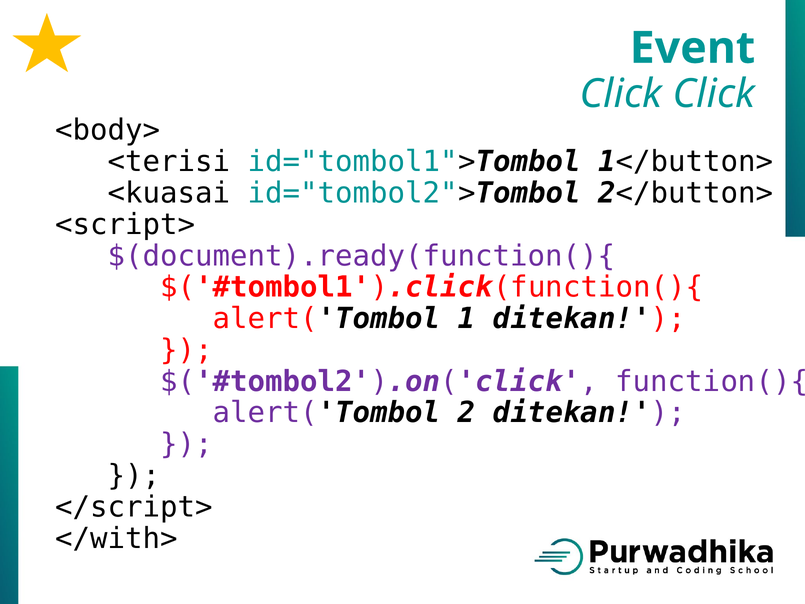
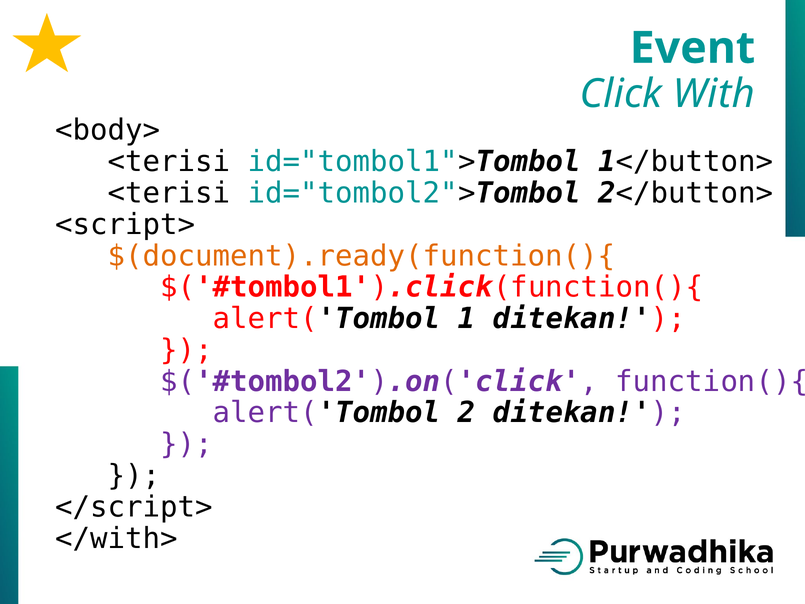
Click Click: Click -> With
<kuasai at (169, 193): <kuasai -> <terisi
$(document).ready(function(){ colour: purple -> orange
